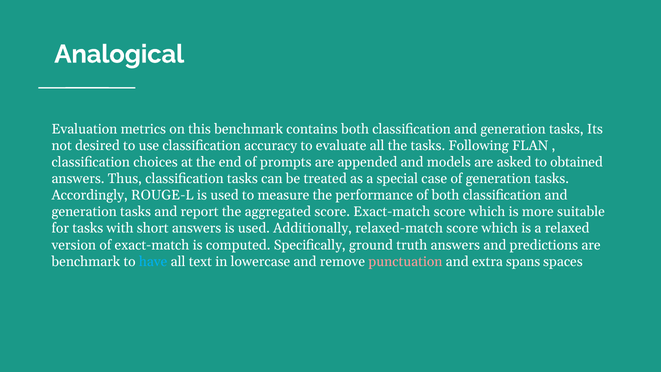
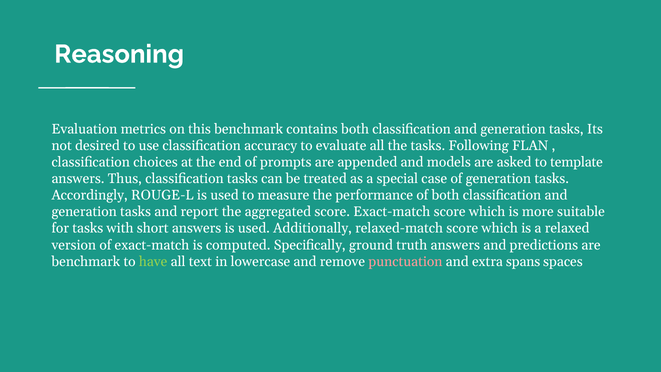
Analogical: Analogical -> Reasoning
obtained: obtained -> template
have colour: light blue -> light green
